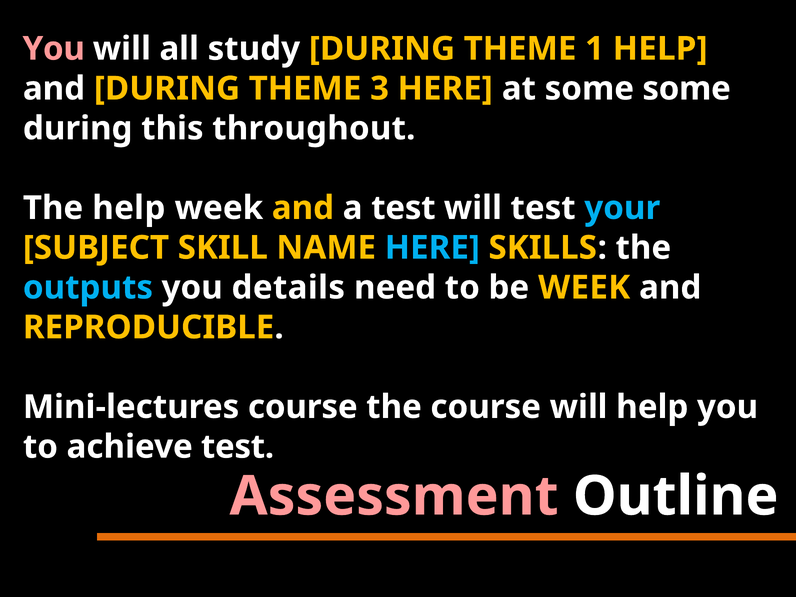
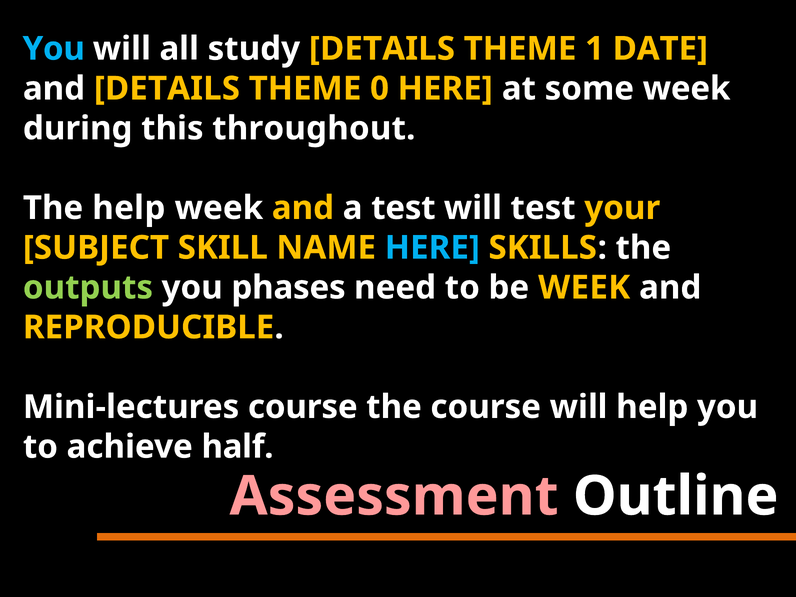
You at (54, 49) colour: pink -> light blue
study DURING: DURING -> DETAILS
1 HELP: HELP -> DATE
and DURING: DURING -> DETAILS
3: 3 -> 0
some some: some -> week
your colour: light blue -> yellow
outputs colour: light blue -> light green
details: details -> phases
achieve test: test -> half
